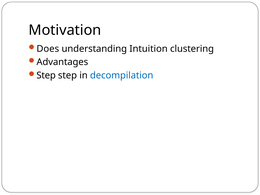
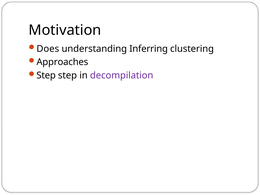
Intuition: Intuition -> Inferring
Advantages: Advantages -> Approaches
decompilation colour: blue -> purple
